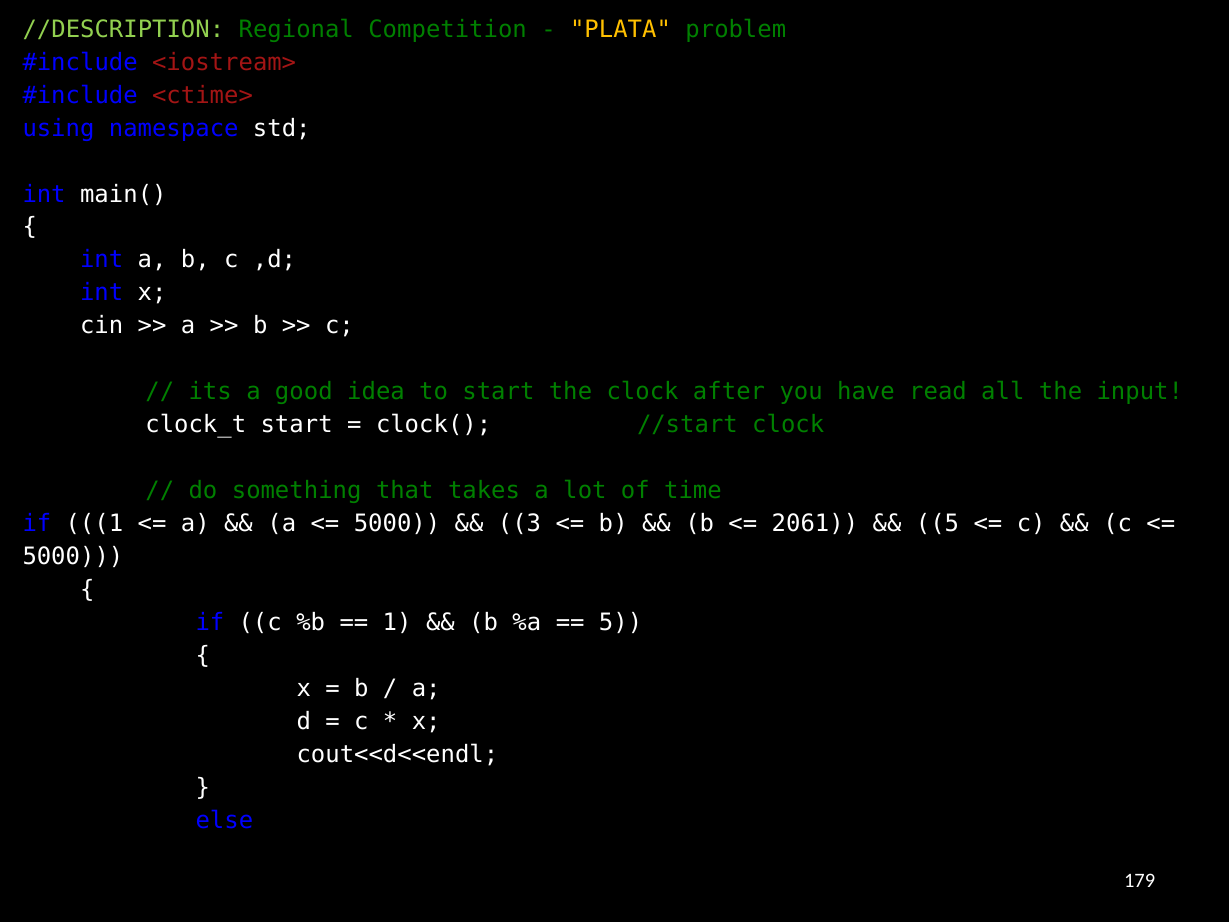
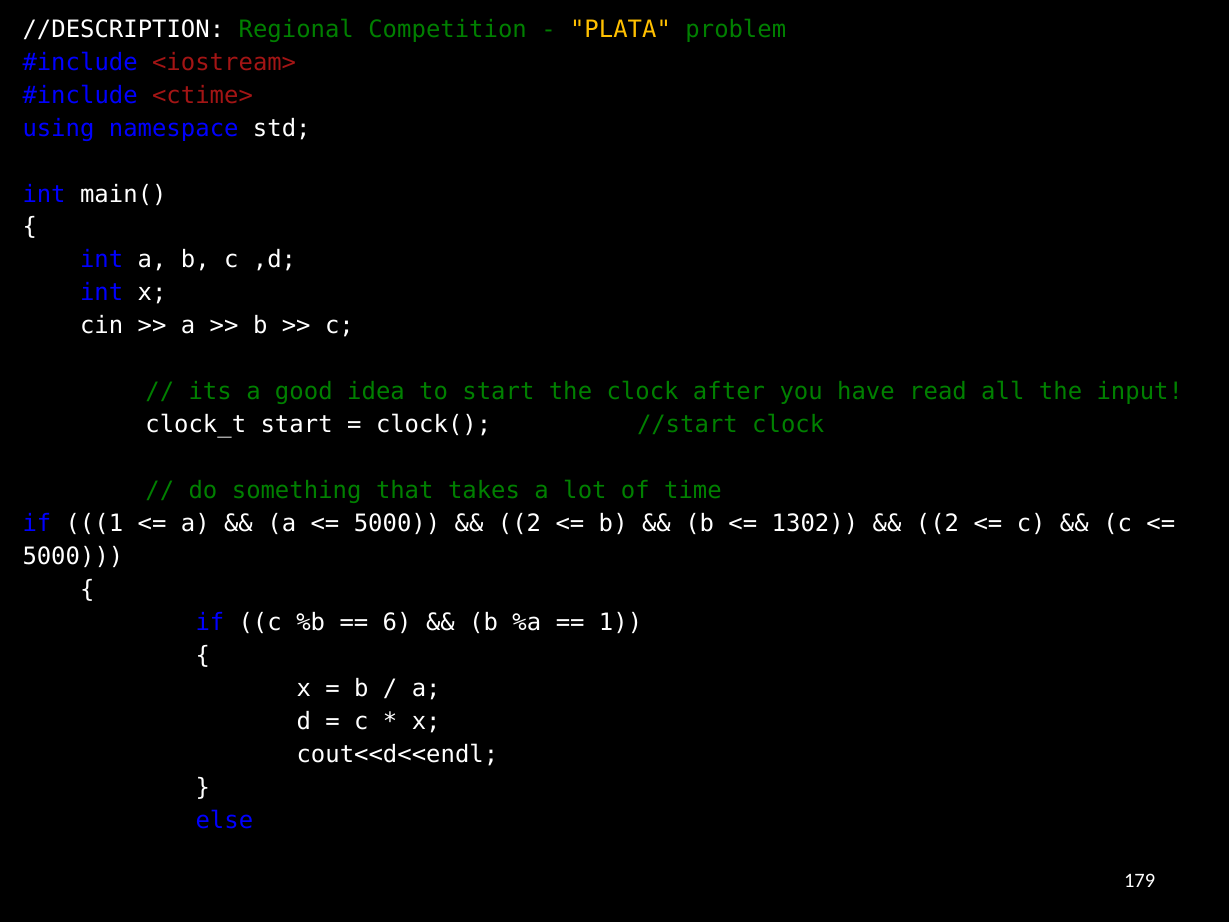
//DESCRIPTION colour: light green -> white
3 at (519, 524): 3 -> 2
2061: 2061 -> 1302
5 at (937, 524): 5 -> 2
1 at (397, 622): 1 -> 6
5 at (621, 622): 5 -> 1
